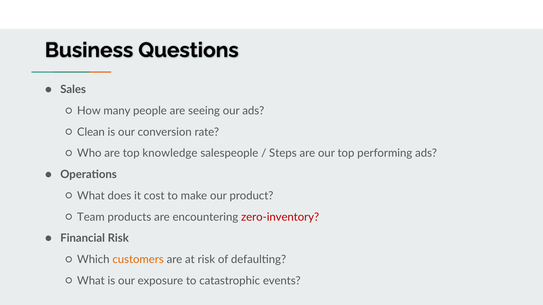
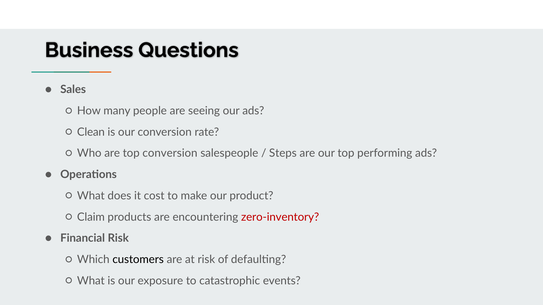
top knowledge: knowledge -> conversion
Team: Team -> Claim
customers colour: orange -> black
